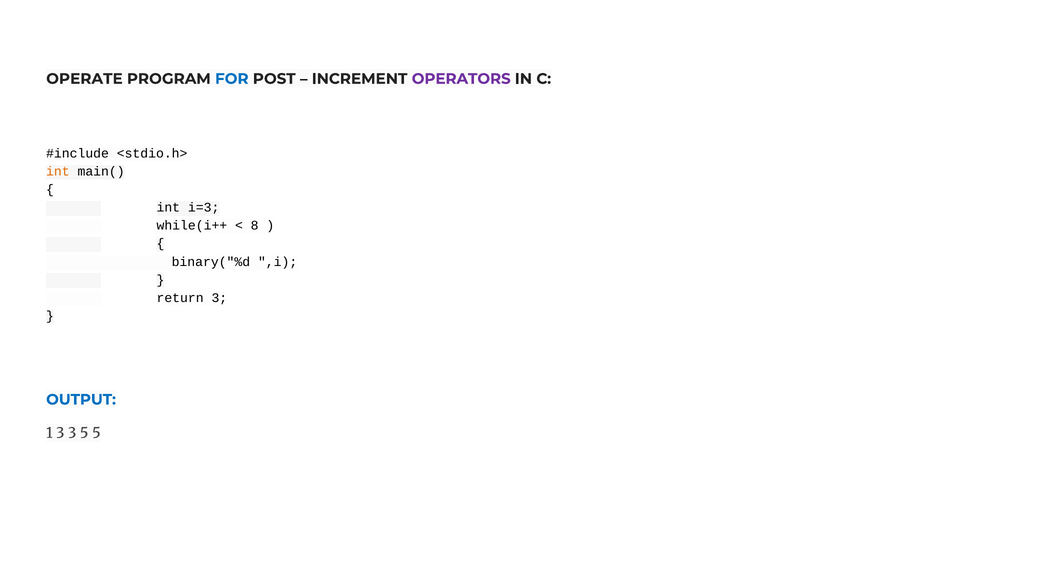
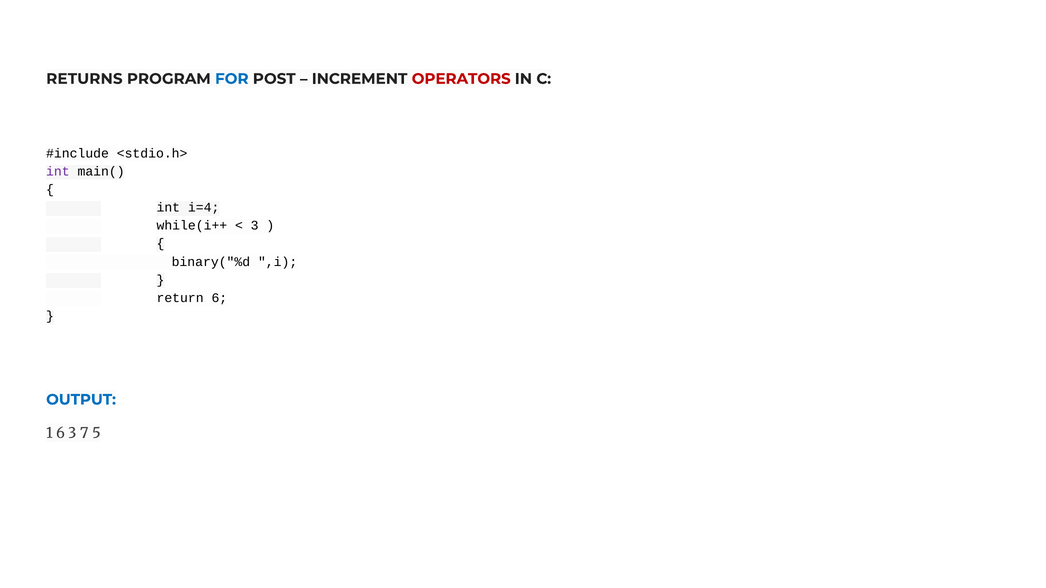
OPERATE: OPERATE -> RETURNS
OPERATORS colour: purple -> red
int at (58, 171) colour: orange -> purple
i=3: i=3 -> i=4
8 at (255, 226): 8 -> 3
return 3: 3 -> 6
1 3: 3 -> 6
3 5: 5 -> 7
